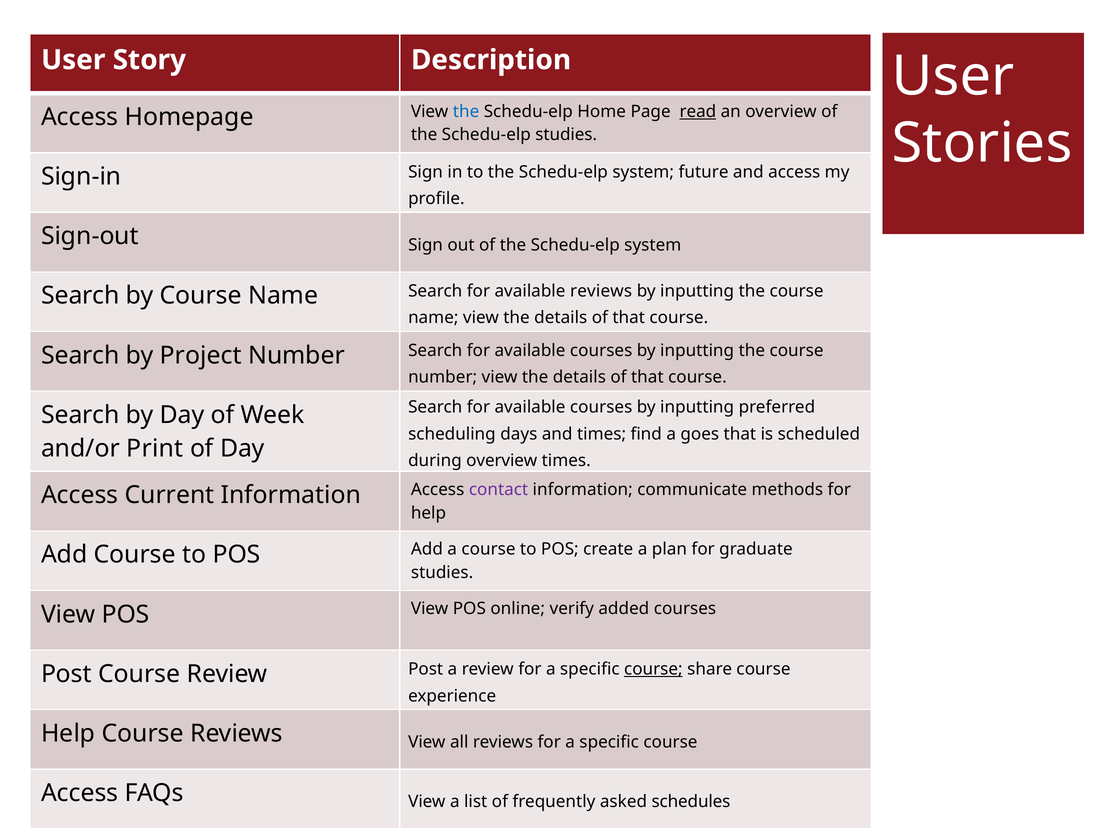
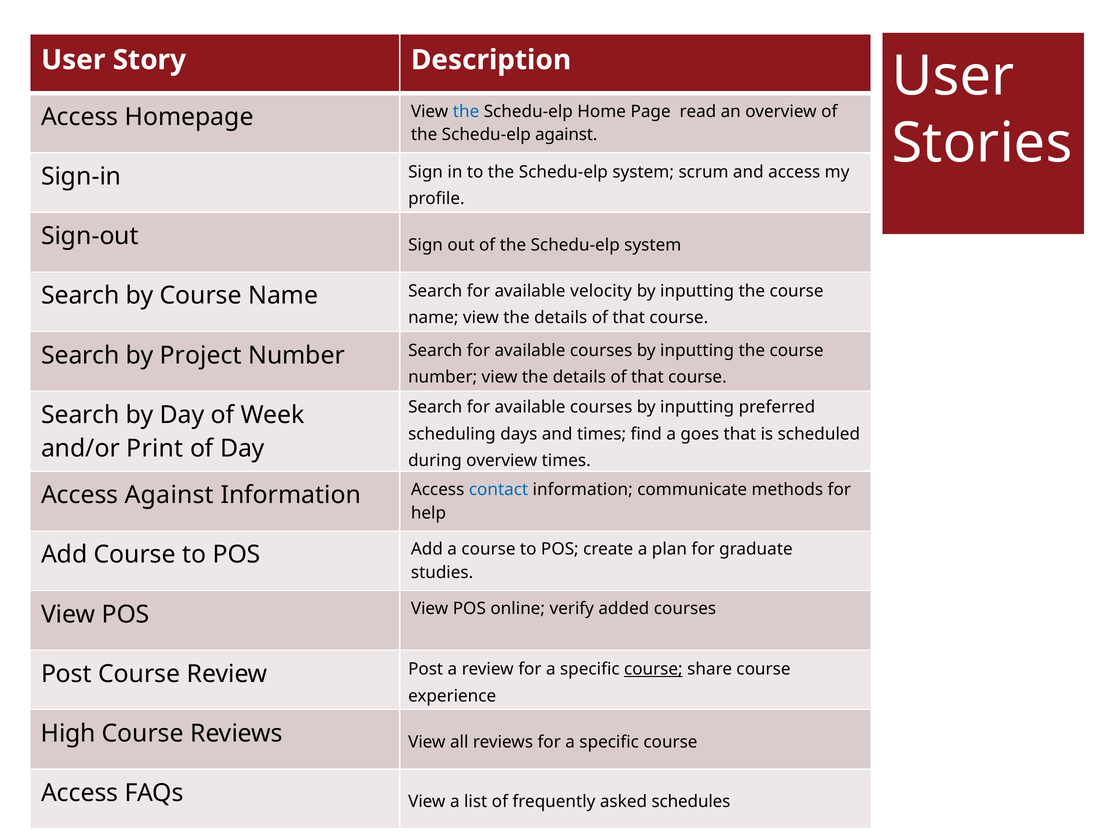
read underline: present -> none
Schedu-elp studies: studies -> against
future: future -> scrum
available reviews: reviews -> velocity
Access Current: Current -> Against
contact colour: purple -> blue
Help at (68, 734): Help -> High
